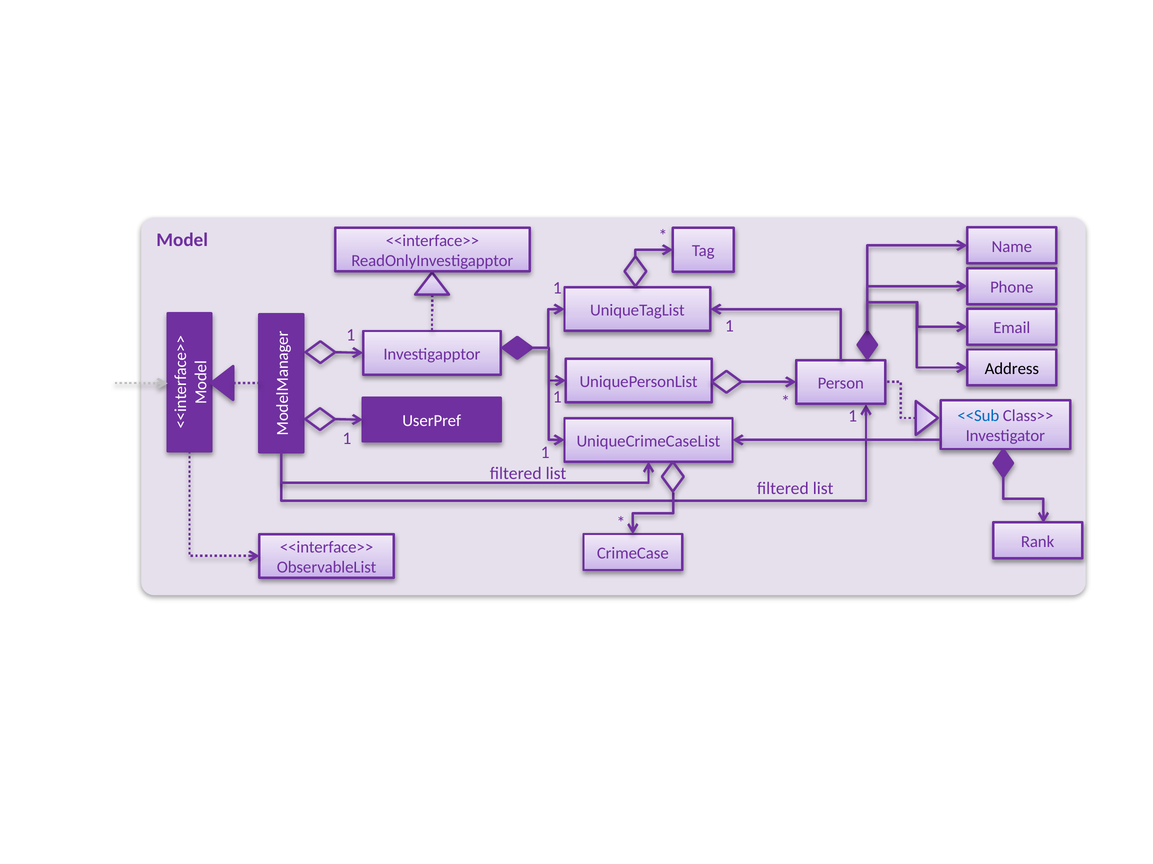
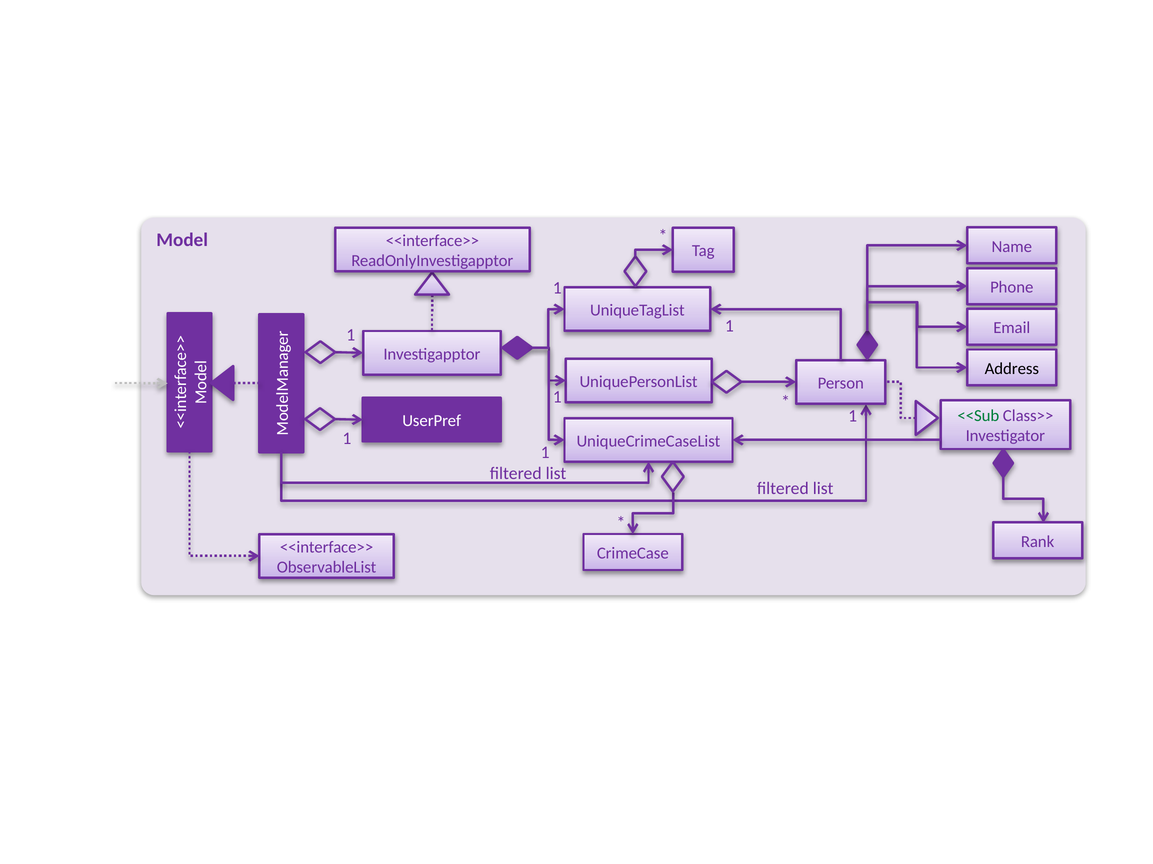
<<Sub colour: blue -> green
